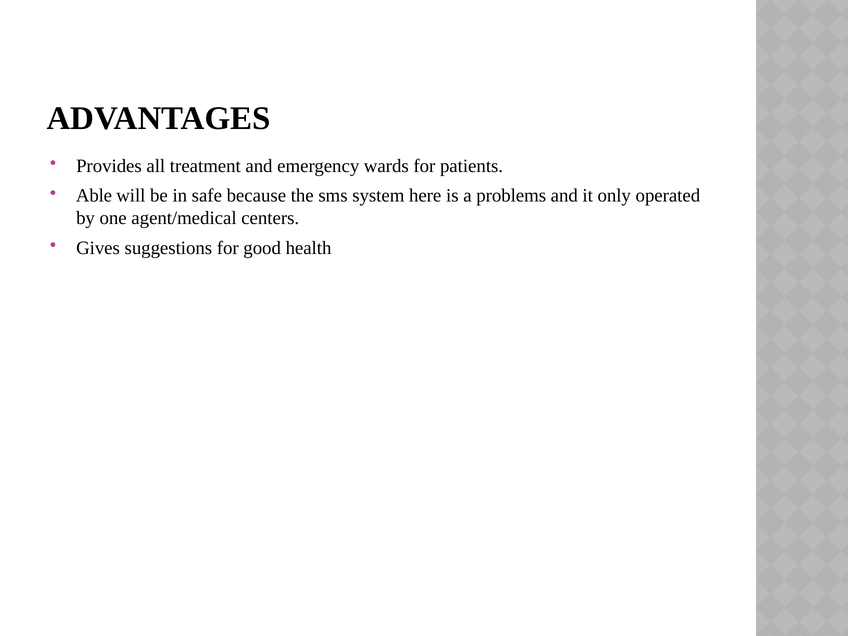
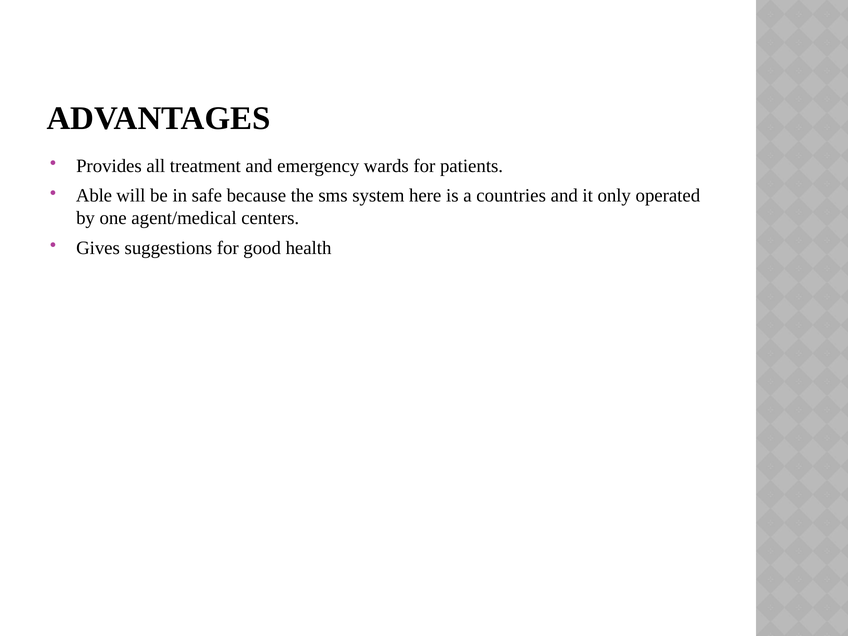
problems: problems -> countries
